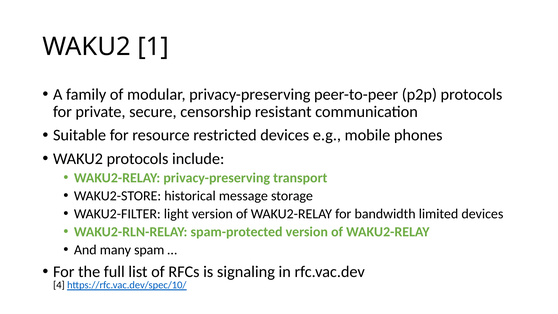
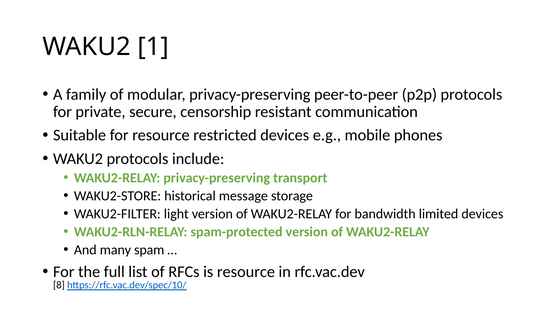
is signaling: signaling -> resource
4: 4 -> 8
